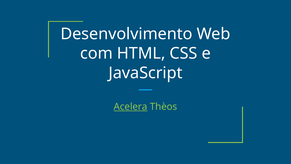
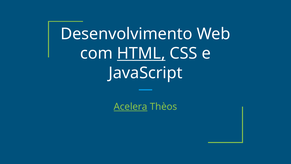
HTML underline: none -> present
